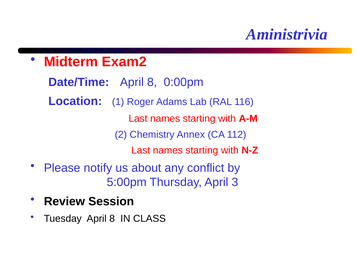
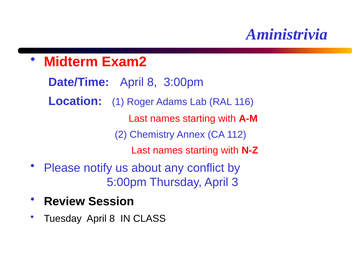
0:00pm: 0:00pm -> 3:00pm
